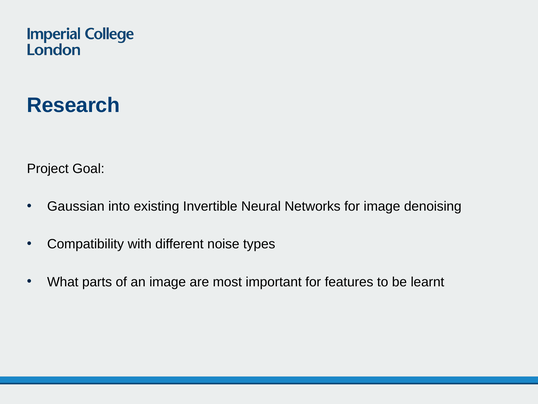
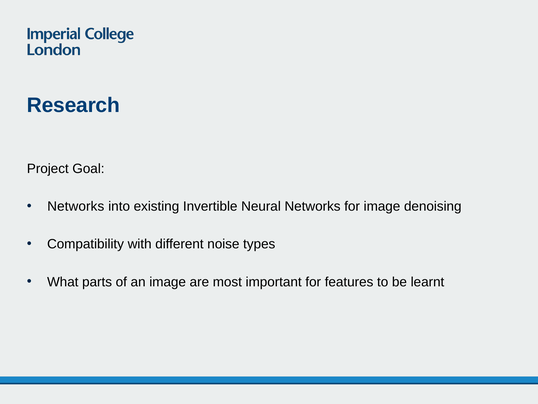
Gaussian at (76, 206): Gaussian -> Networks
